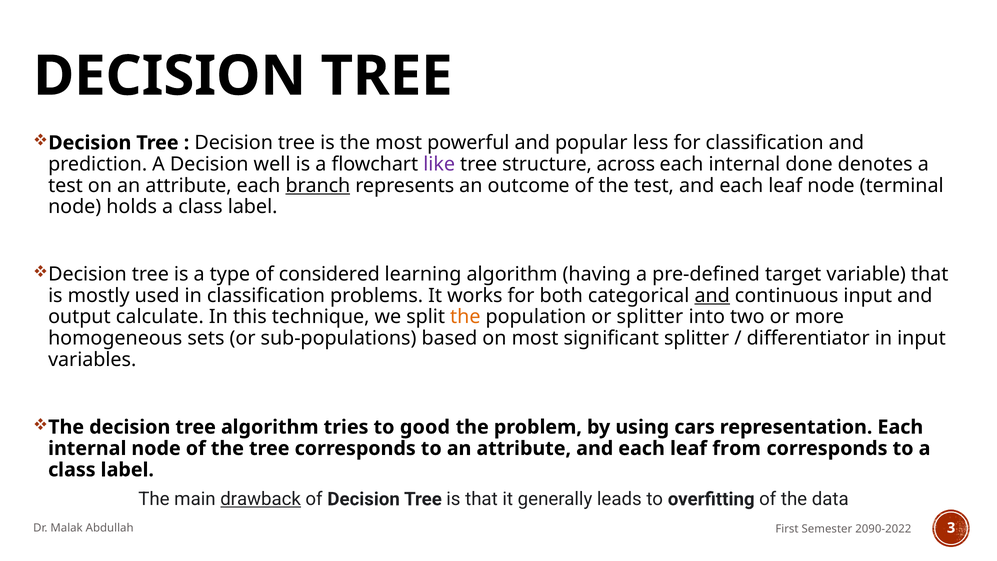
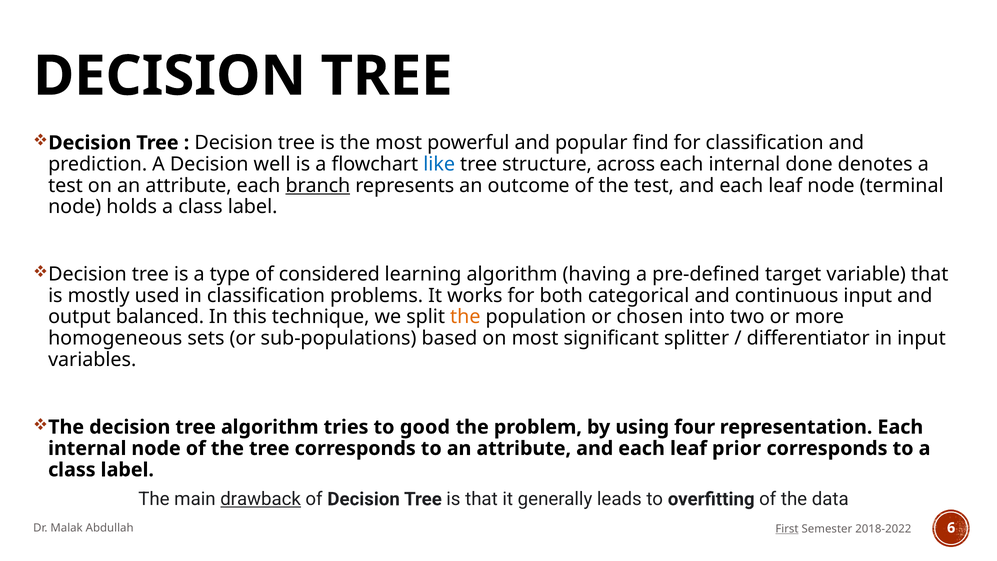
less: less -> find
like colour: purple -> blue
and at (712, 296) underline: present -> none
calculate: calculate -> balanced
or splitter: splitter -> chosen
cars: cars -> four
from: from -> prior
3: 3 -> 6
First underline: none -> present
2090-2022: 2090-2022 -> 2018-2022
